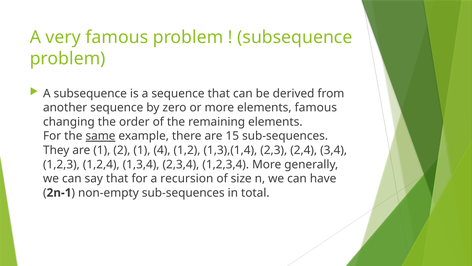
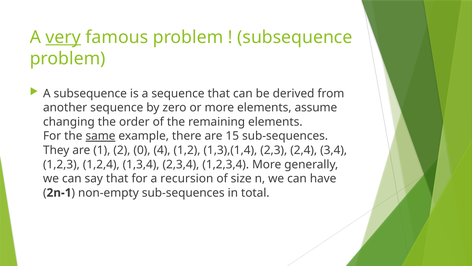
very underline: none -> present
elements famous: famous -> assume
2 1: 1 -> 0
